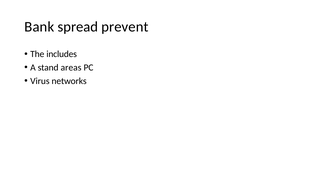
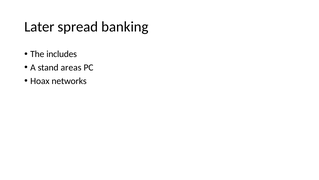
Bank: Bank -> Later
prevent: prevent -> banking
Virus: Virus -> Hoax
